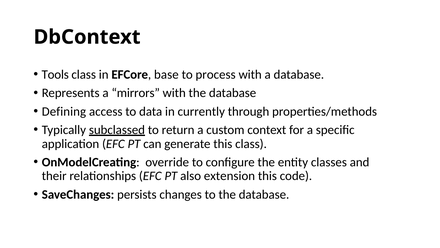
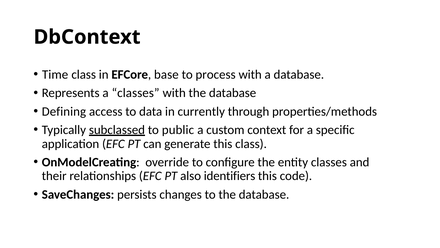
Tools: Tools -> Time
a mirrors: mirrors -> classes
return: return -> public
extension: extension -> identifiers
